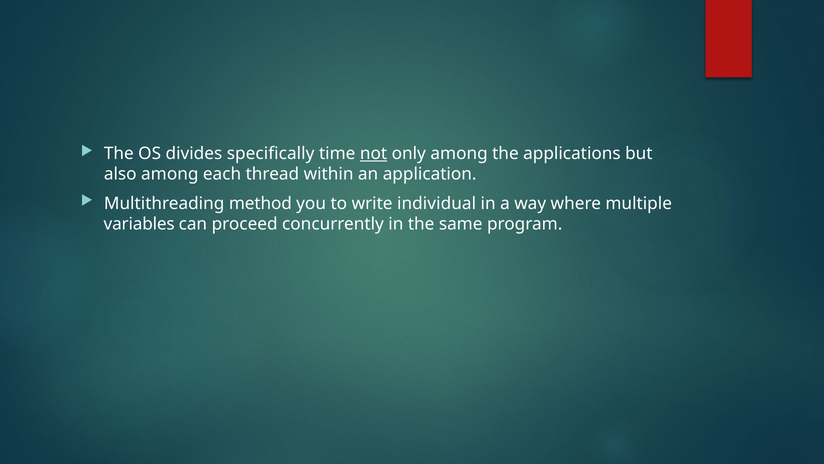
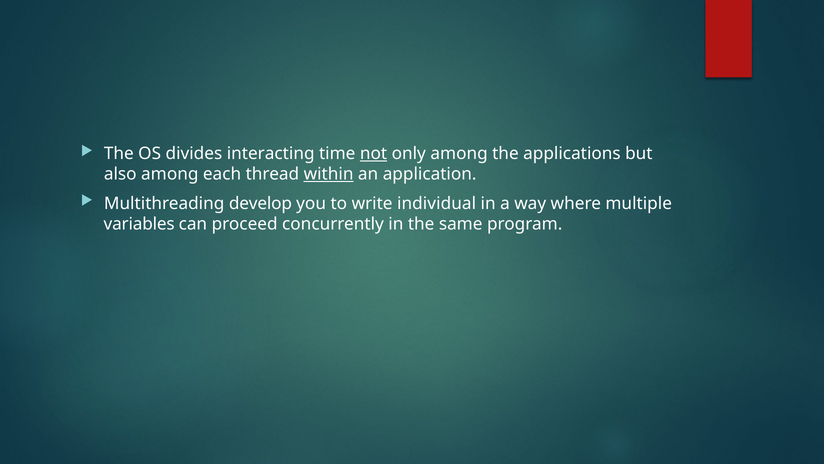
specifically: specifically -> interacting
within underline: none -> present
method: method -> develop
